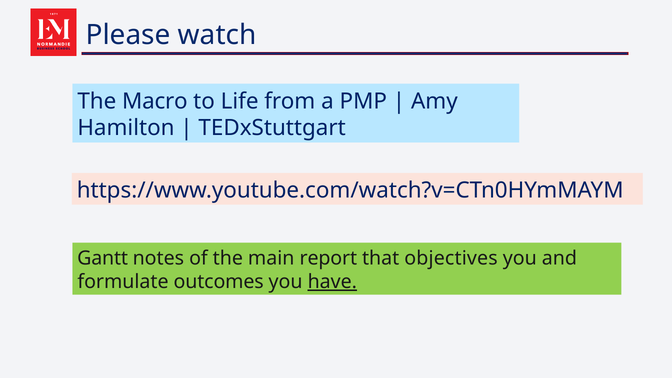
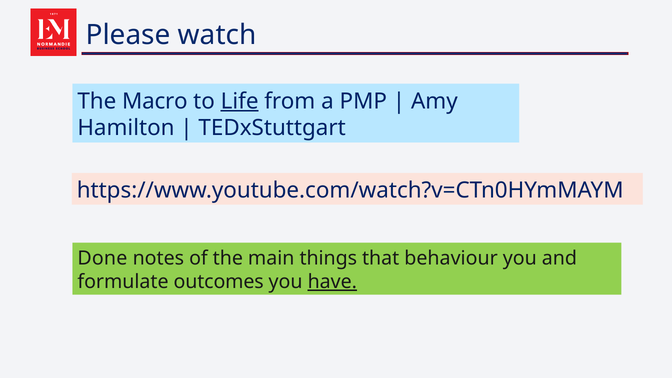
Life underline: none -> present
Gantt: Gantt -> Done
report: report -> things
objectives: objectives -> behaviour
